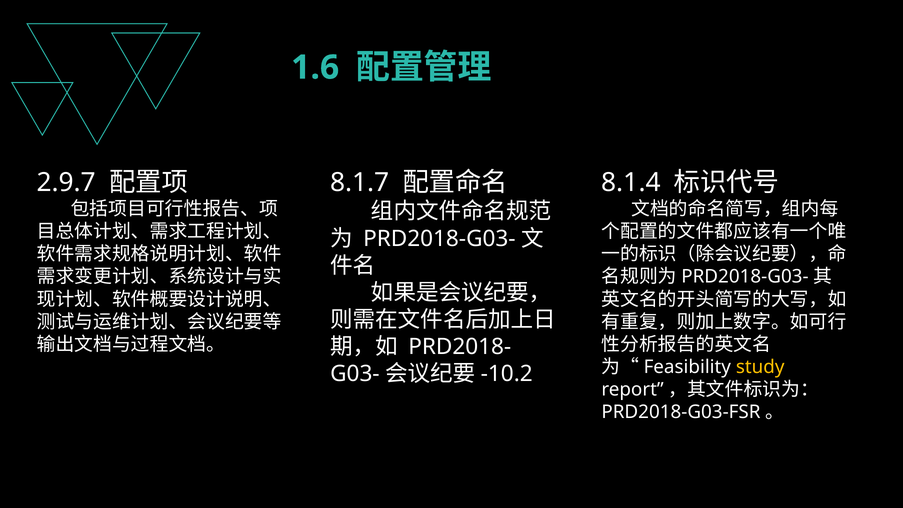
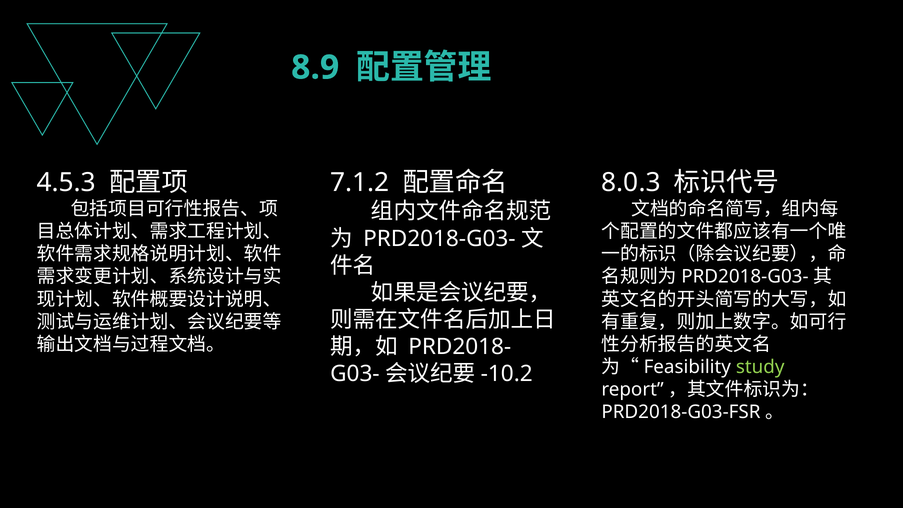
1.6: 1.6 -> 8.9
2.9.7: 2.9.7 -> 4.5.3
8.1.7: 8.1.7 -> 7.1.2
8.1.4: 8.1.4 -> 8.0.3
study colour: yellow -> light green
